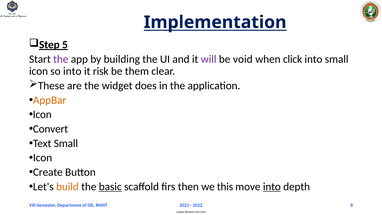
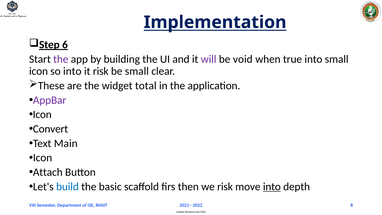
5: 5 -> 6
click: click -> true
be them: them -> small
does: does -> total
AppBar colour: orange -> purple
Text Small: Small -> Main
Create: Create -> Attach
build colour: orange -> blue
basic underline: present -> none
we this: this -> risk
